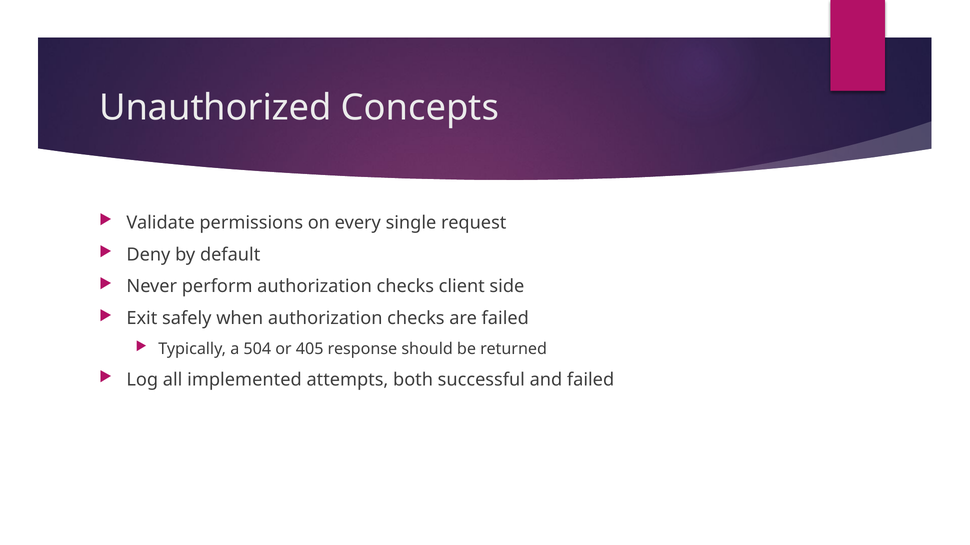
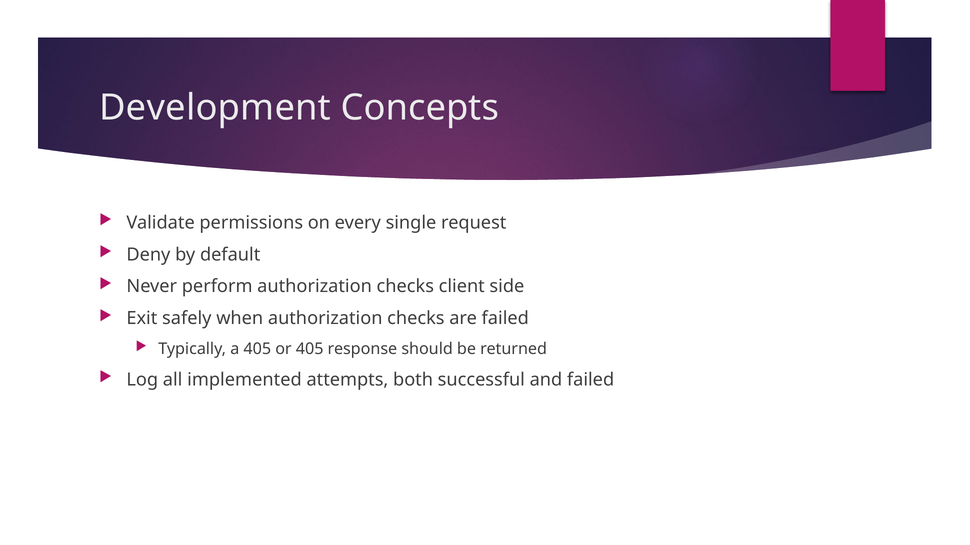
Unauthorized: Unauthorized -> Development
a 504: 504 -> 405
